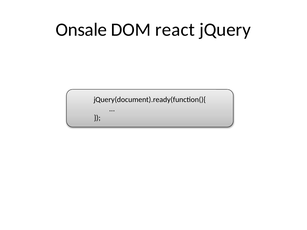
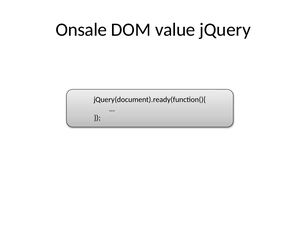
react: react -> value
